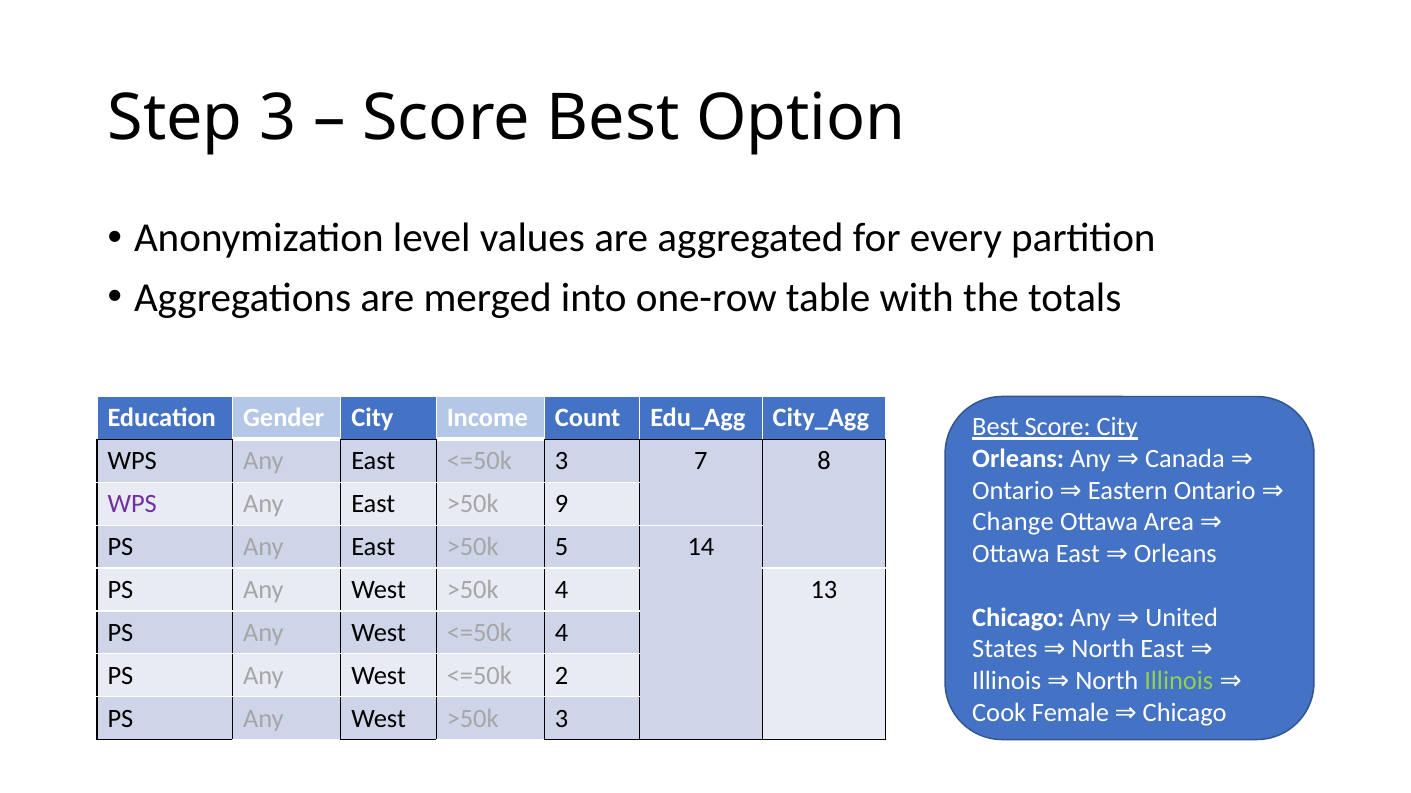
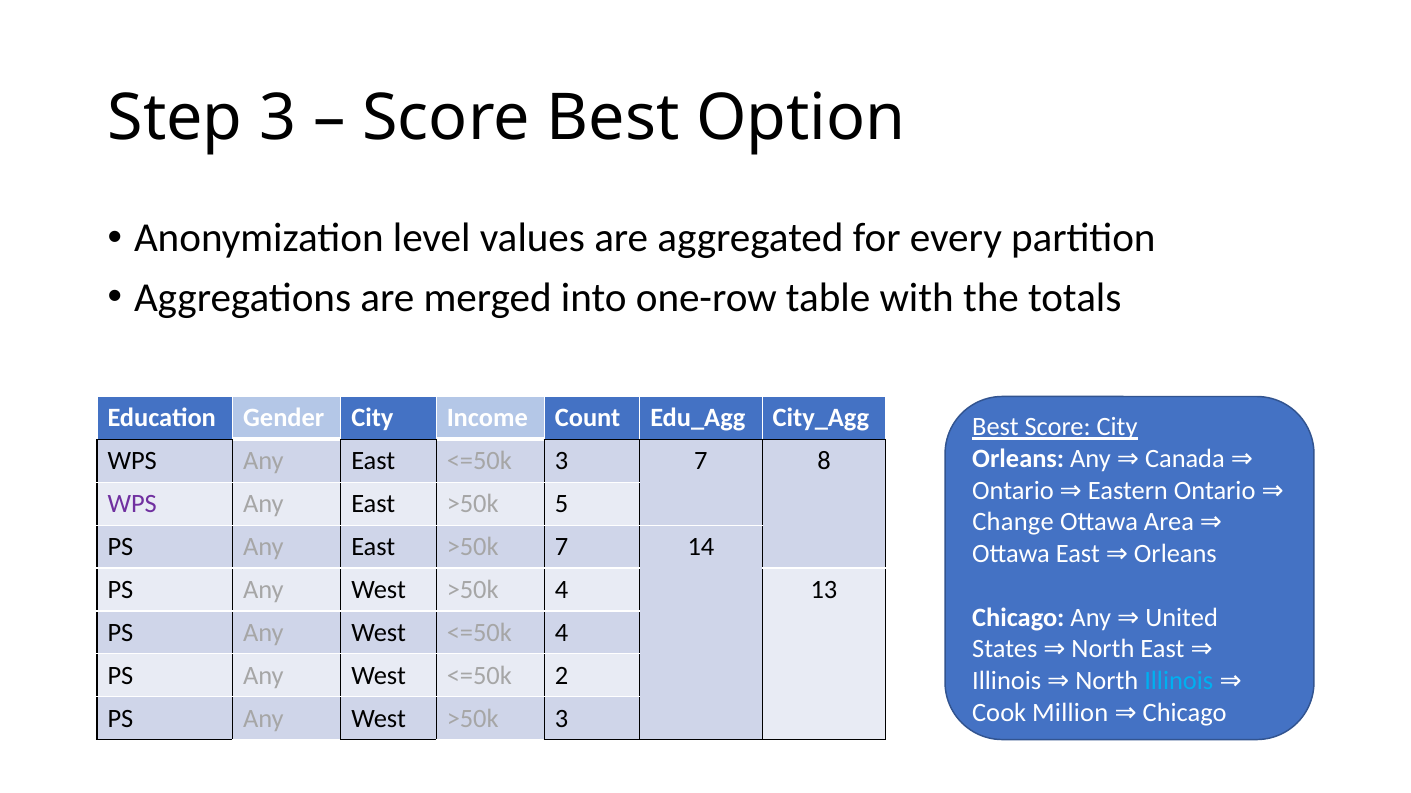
9: 9 -> 5
>50k 5: 5 -> 7
Illinois at (1179, 681) colour: light green -> light blue
Female: Female -> Million
